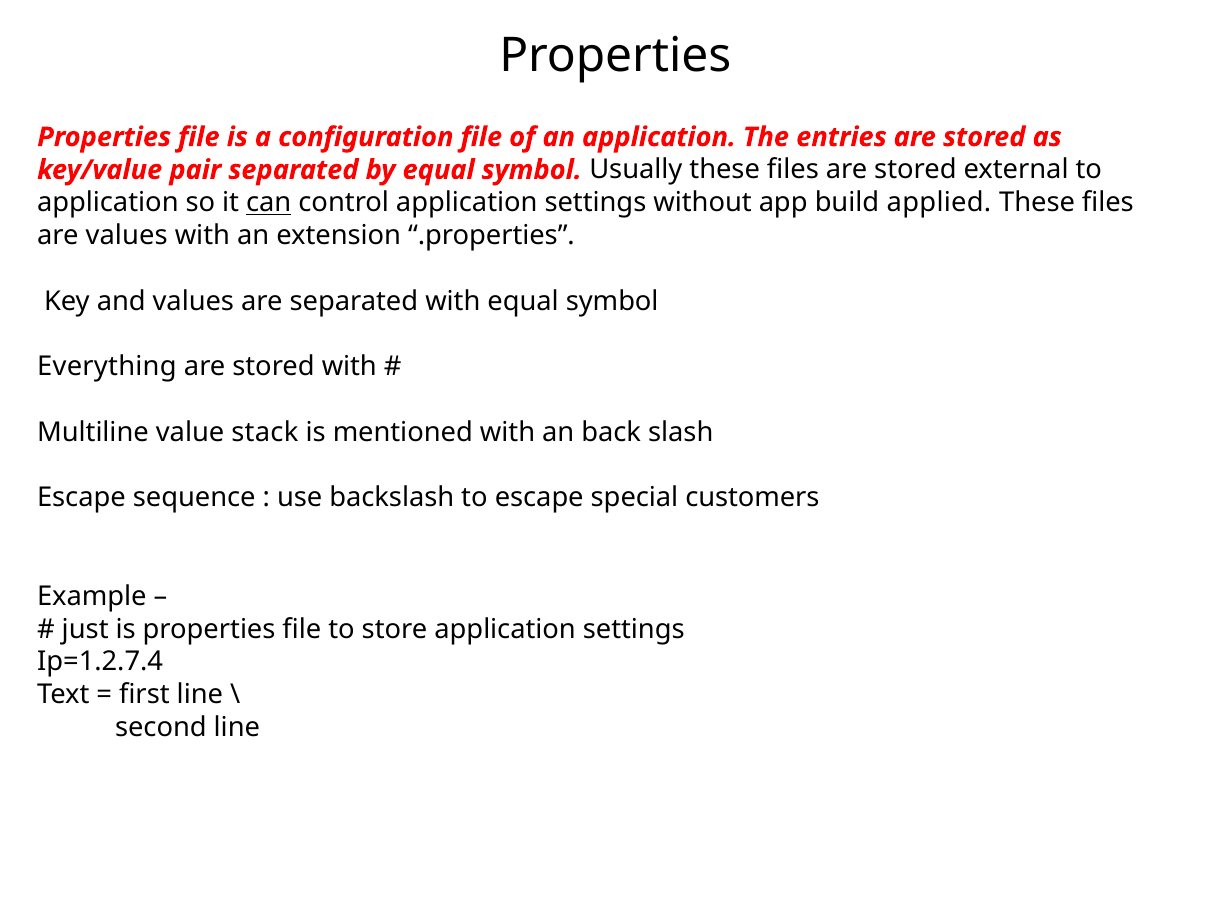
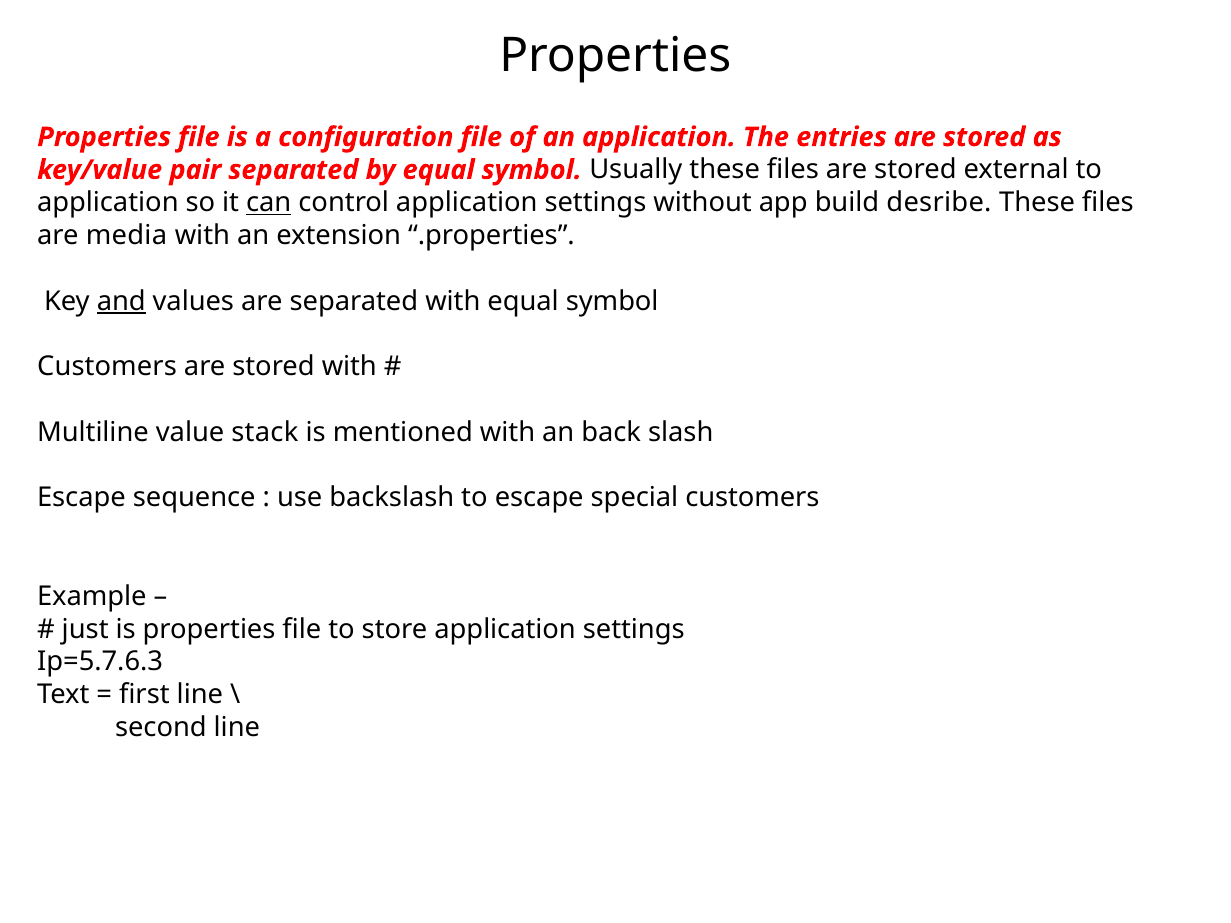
applied: applied -> desribe
are values: values -> media
and underline: none -> present
Everything at (107, 367): Everything -> Customers
Ip=1.2.7.4: Ip=1.2.7.4 -> Ip=5.7.6.3
